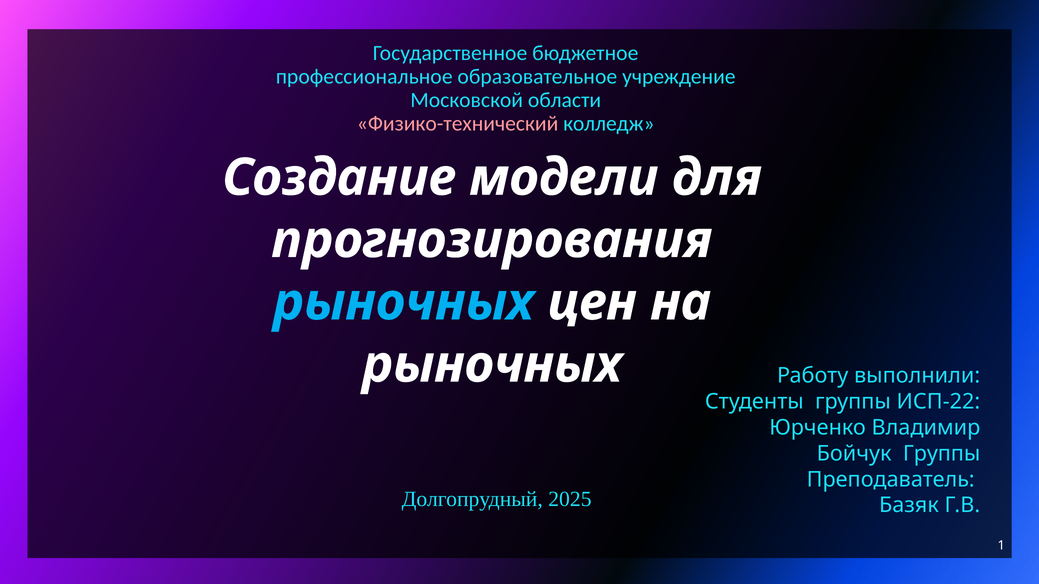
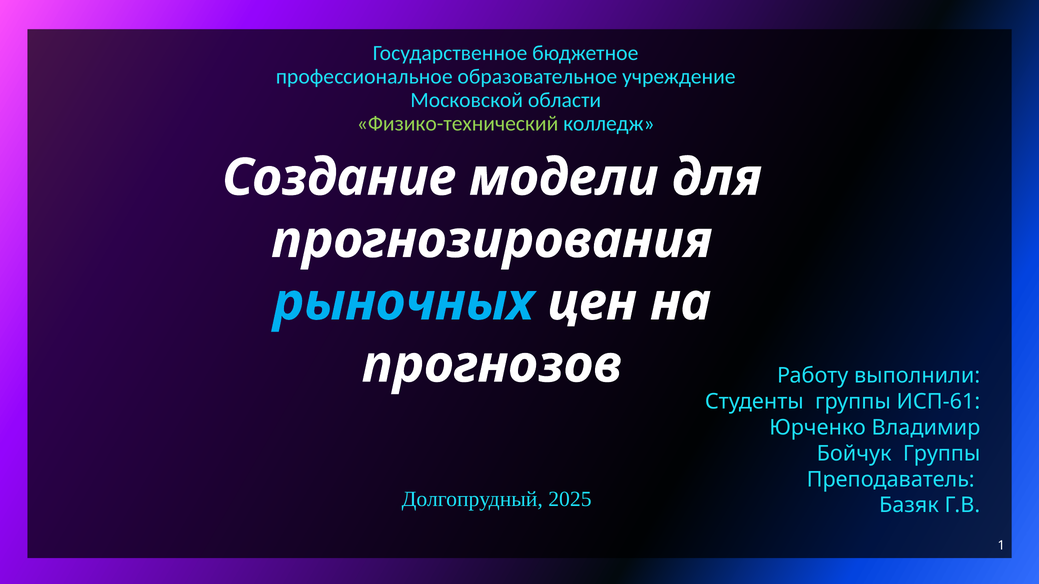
Физико-технический colour: pink -> light green
рыночных at (492, 365): рыночных -> прогнозов
ИСП-22: ИСП-22 -> ИСП-61
